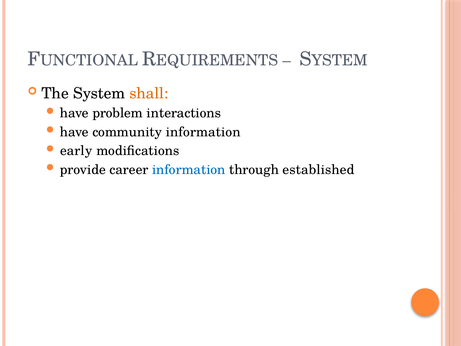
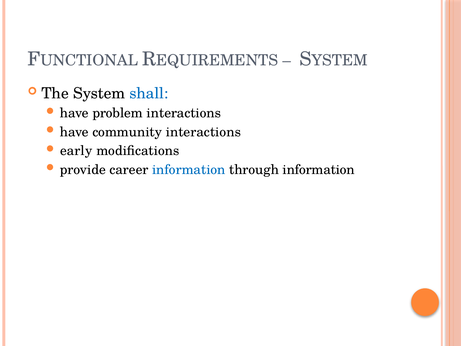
shall colour: orange -> blue
community information: information -> interactions
through established: established -> information
